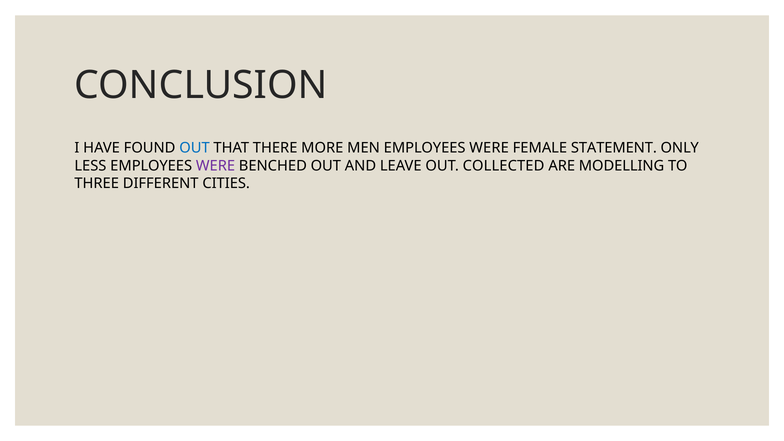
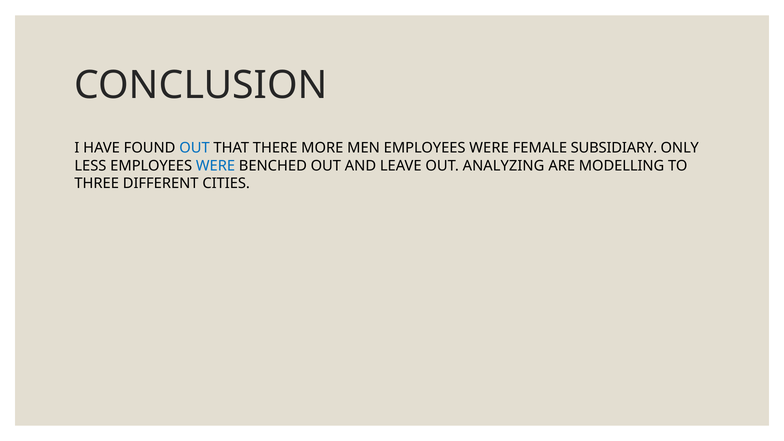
STATEMENT: STATEMENT -> SUBSIDIARY
WERE at (216, 166) colour: purple -> blue
COLLECTED: COLLECTED -> ANALYZING
